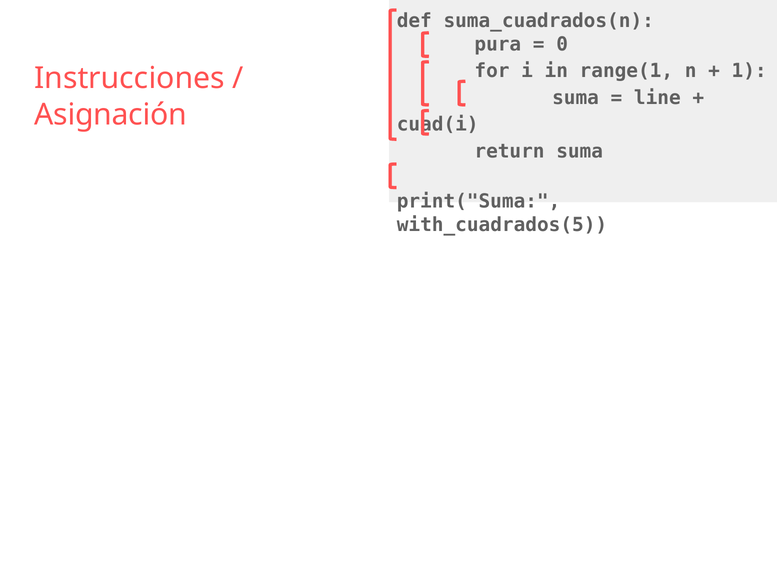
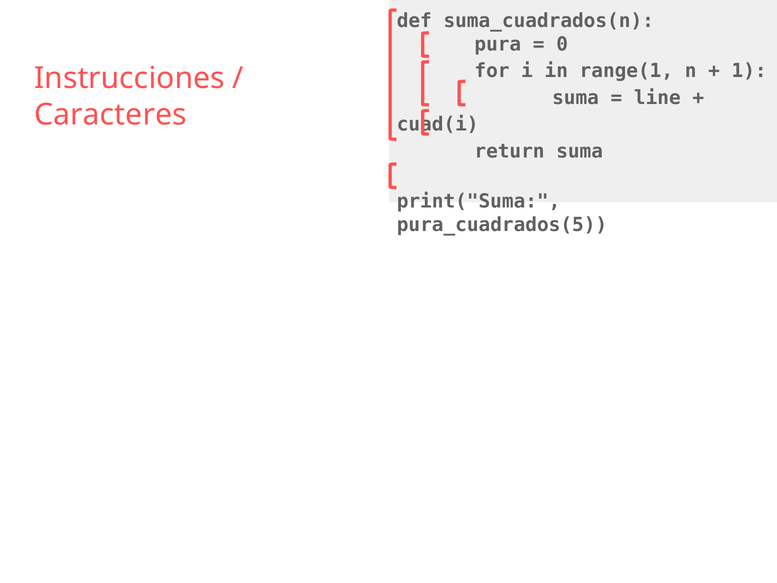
Asignación: Asignación -> Caracteres
with_cuadrados(5: with_cuadrados(5 -> pura_cuadrados(5
